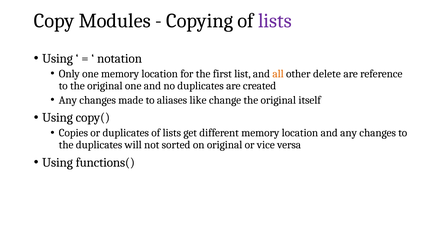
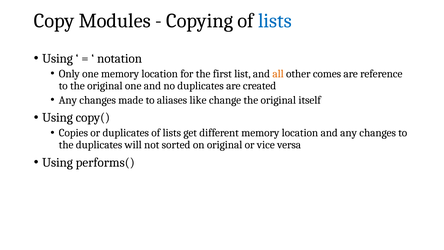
lists at (275, 21) colour: purple -> blue
delete: delete -> comes
functions(: functions( -> performs(
